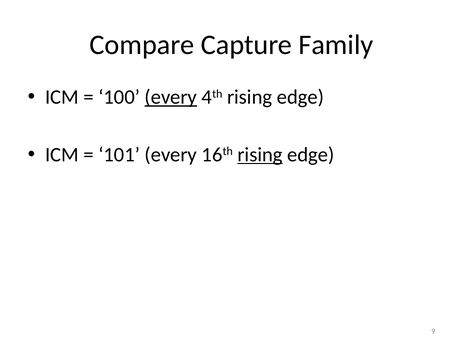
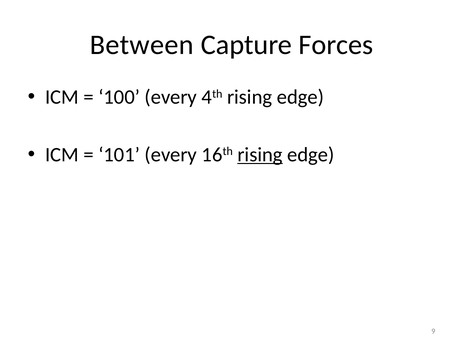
Compare: Compare -> Between
Family: Family -> Forces
every at (171, 97) underline: present -> none
